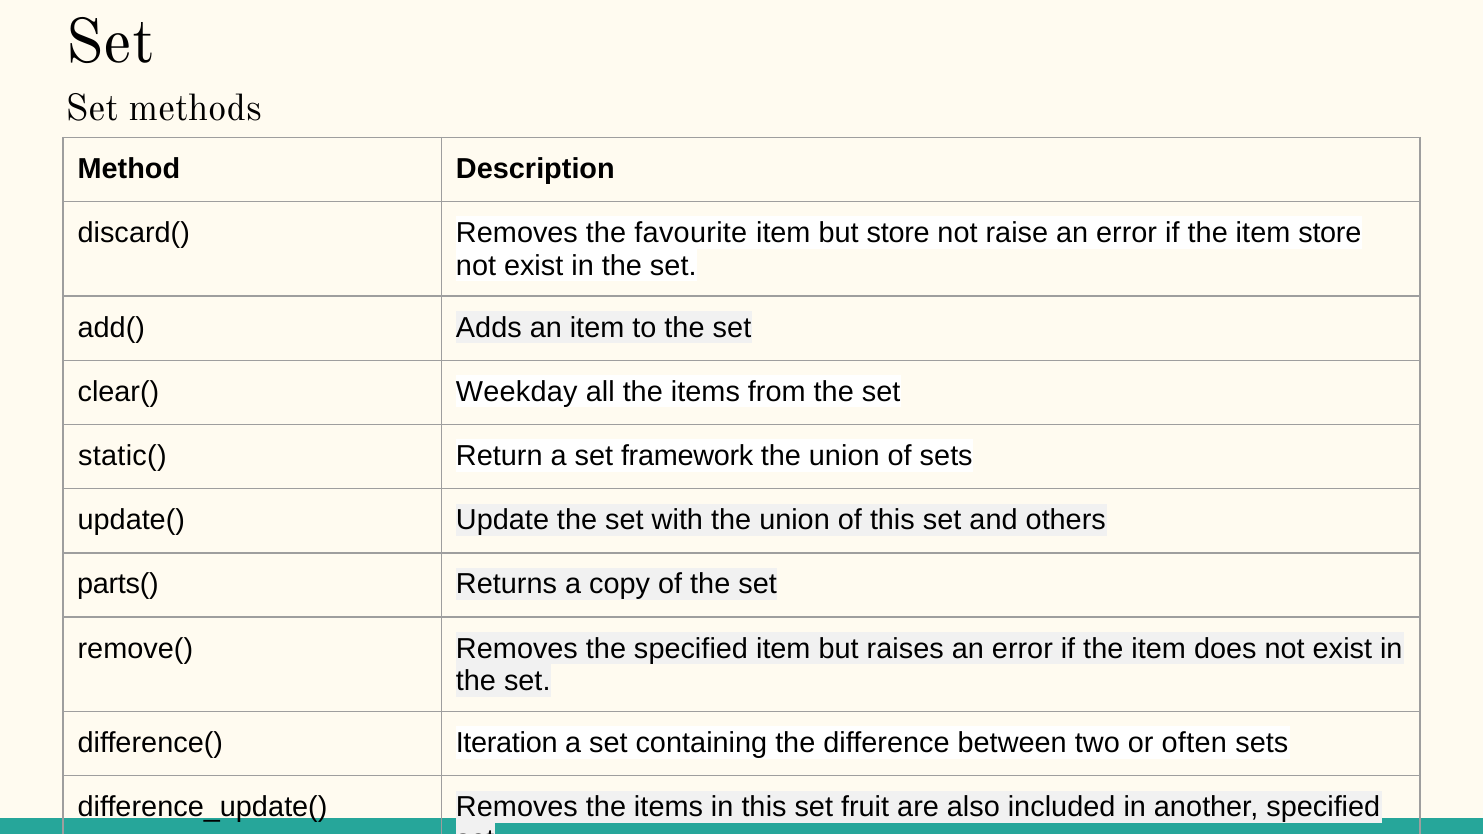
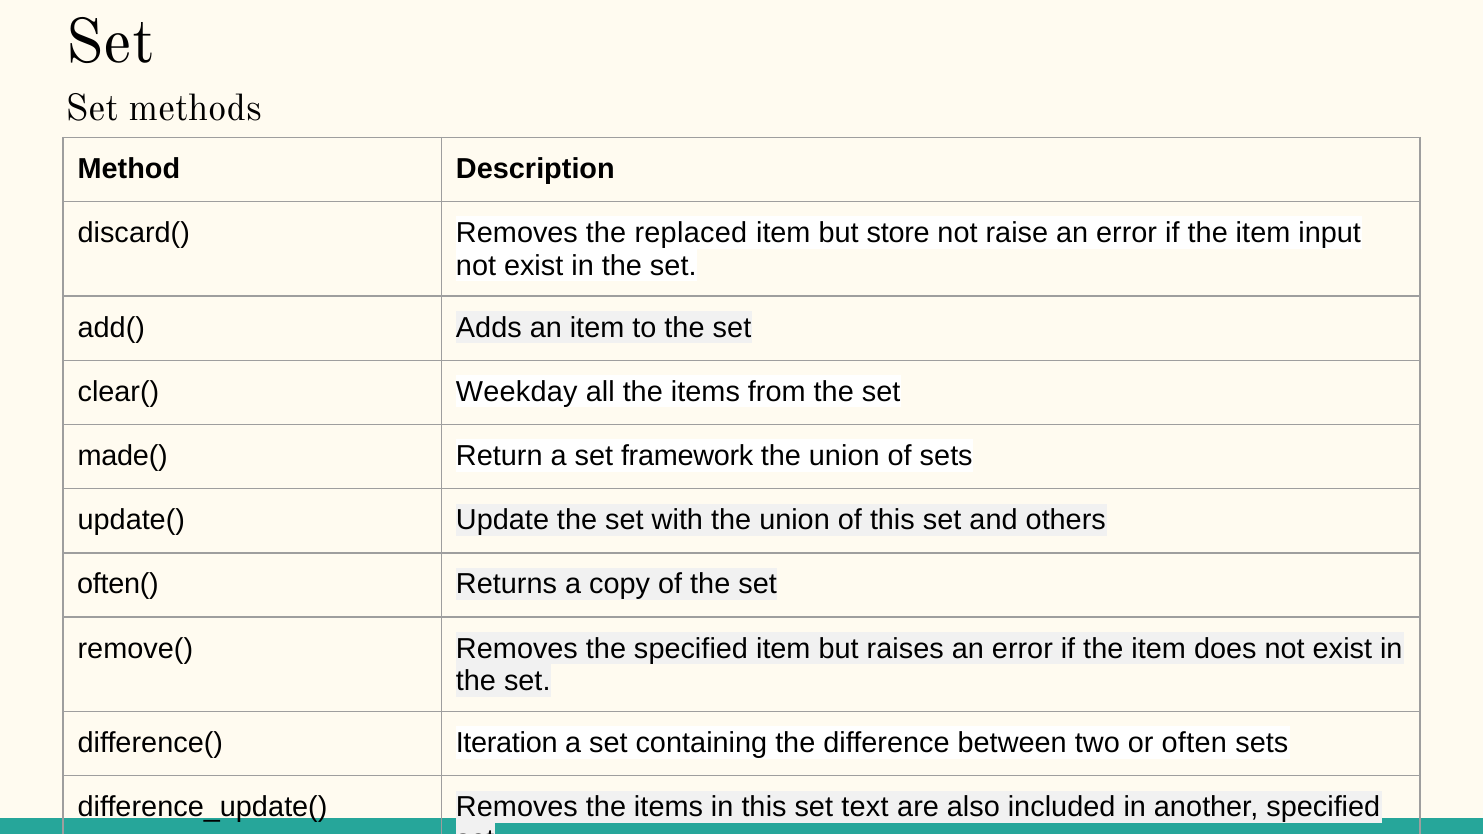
favourite: favourite -> replaced
item store: store -> input
static(: static( -> made(
parts(: parts( -> often(
fruit: fruit -> text
